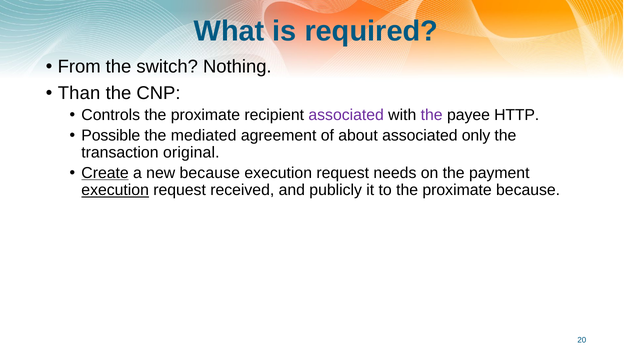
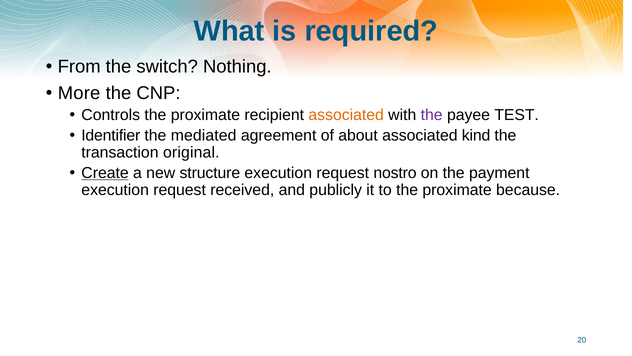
Than: Than -> More
associated at (346, 115) colour: purple -> orange
HTTP: HTTP -> TEST
Possible: Possible -> Identifier
only: only -> kind
new because: because -> structure
needs: needs -> nostro
execution at (115, 190) underline: present -> none
